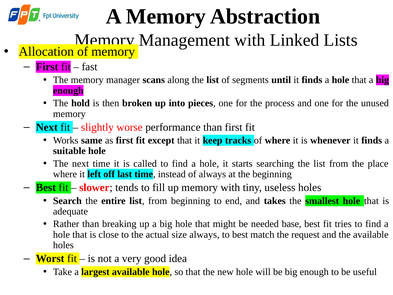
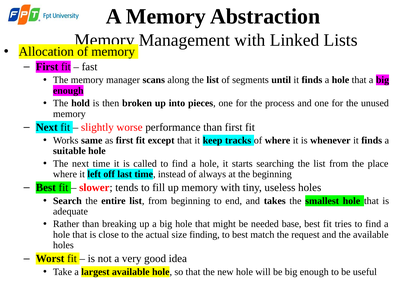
size always: always -> finding
